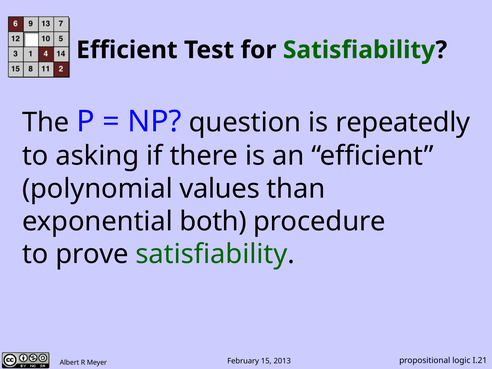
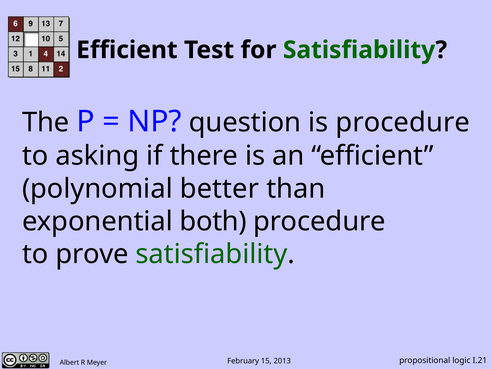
is repeatedly: repeatedly -> procedure
values: values -> better
